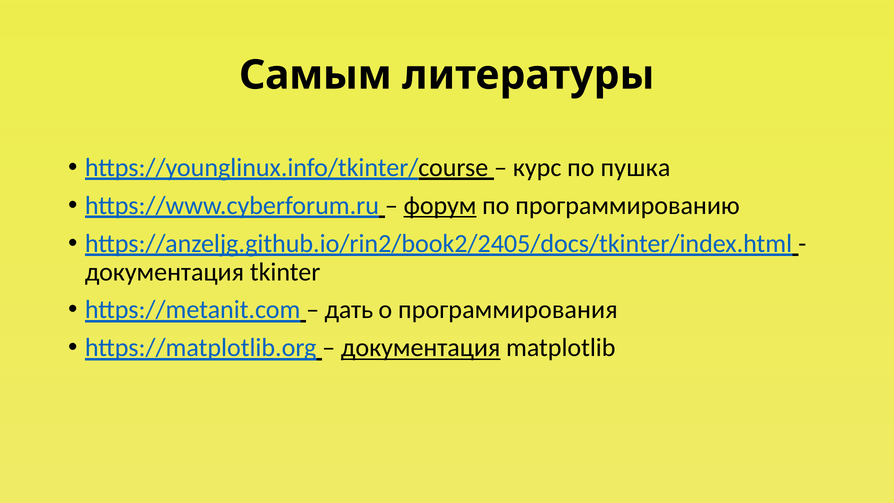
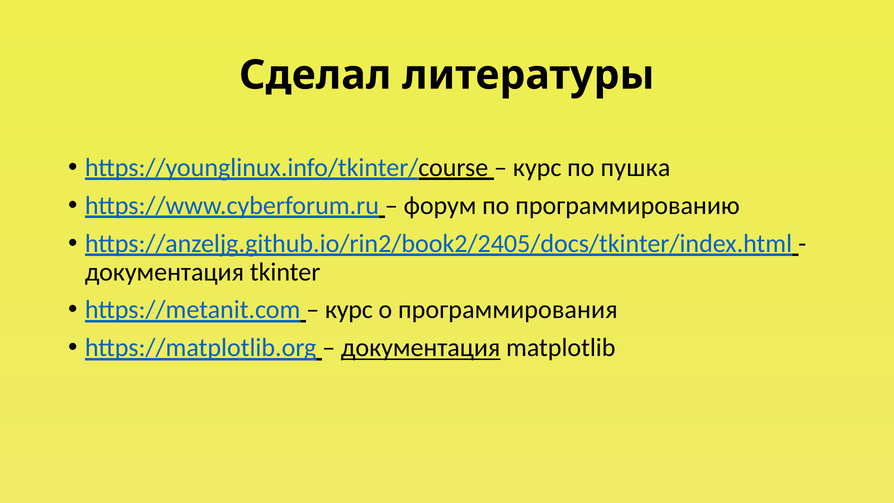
Самым: Самым -> Сделал
форум underline: present -> none
дать at (349, 310): дать -> курс
